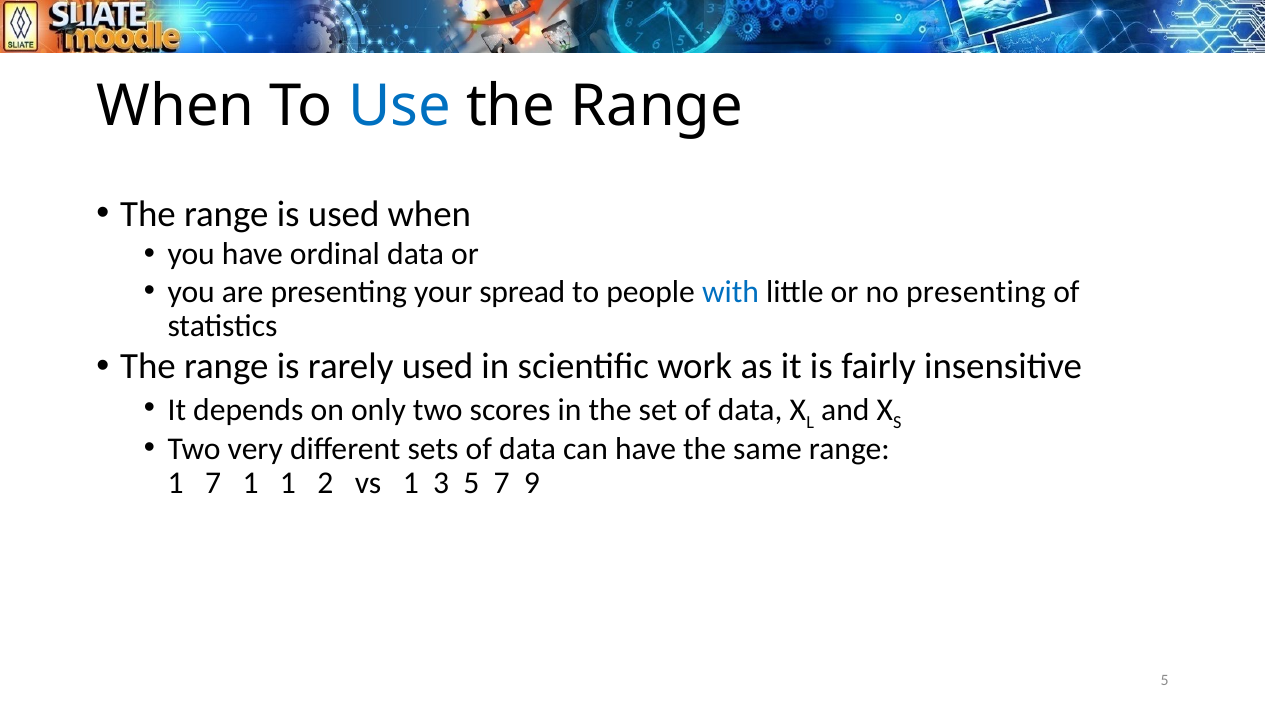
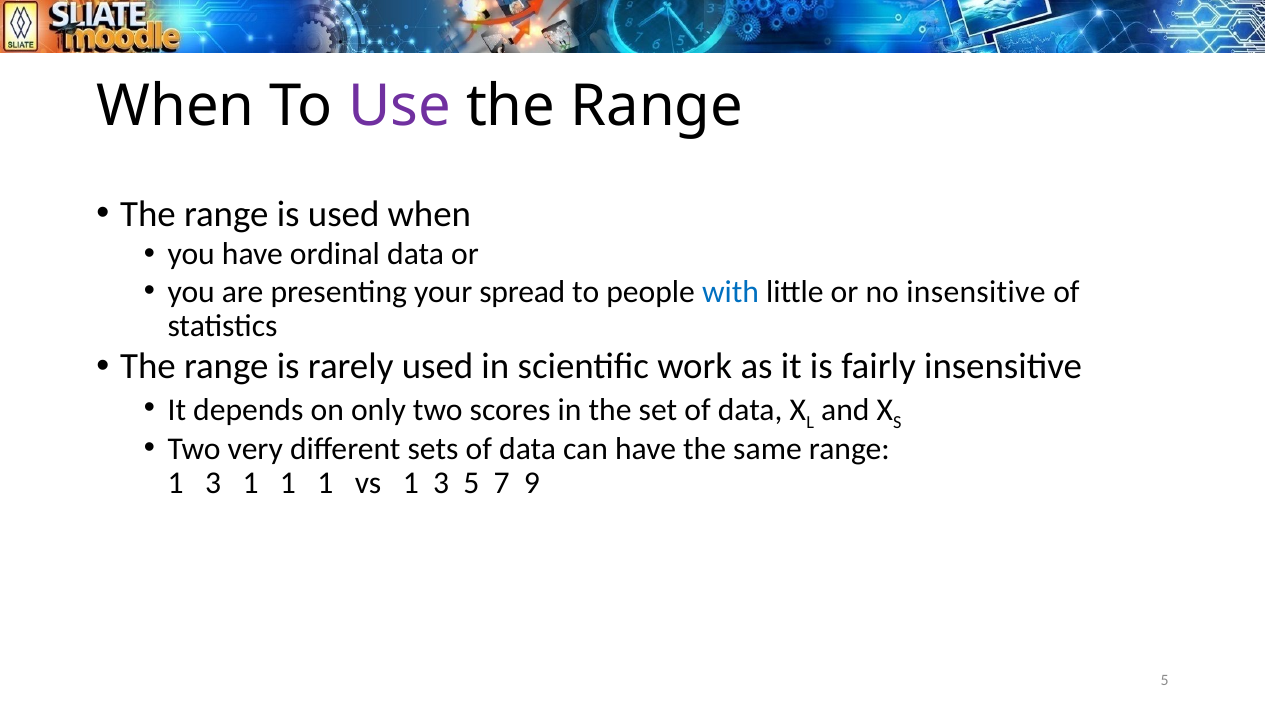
Use colour: blue -> purple
no presenting: presenting -> insensitive
7 at (213, 483): 7 -> 3
1 1 2: 2 -> 1
